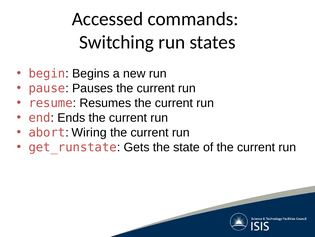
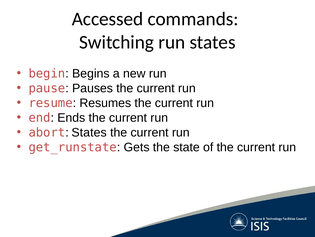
abort Wiring: Wiring -> States
